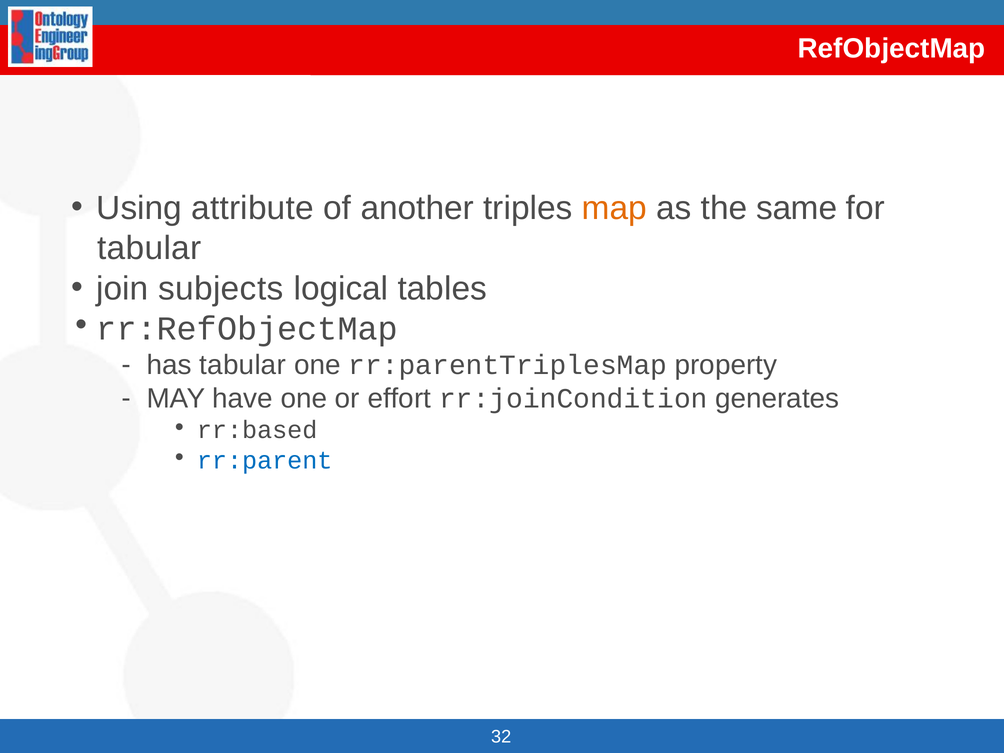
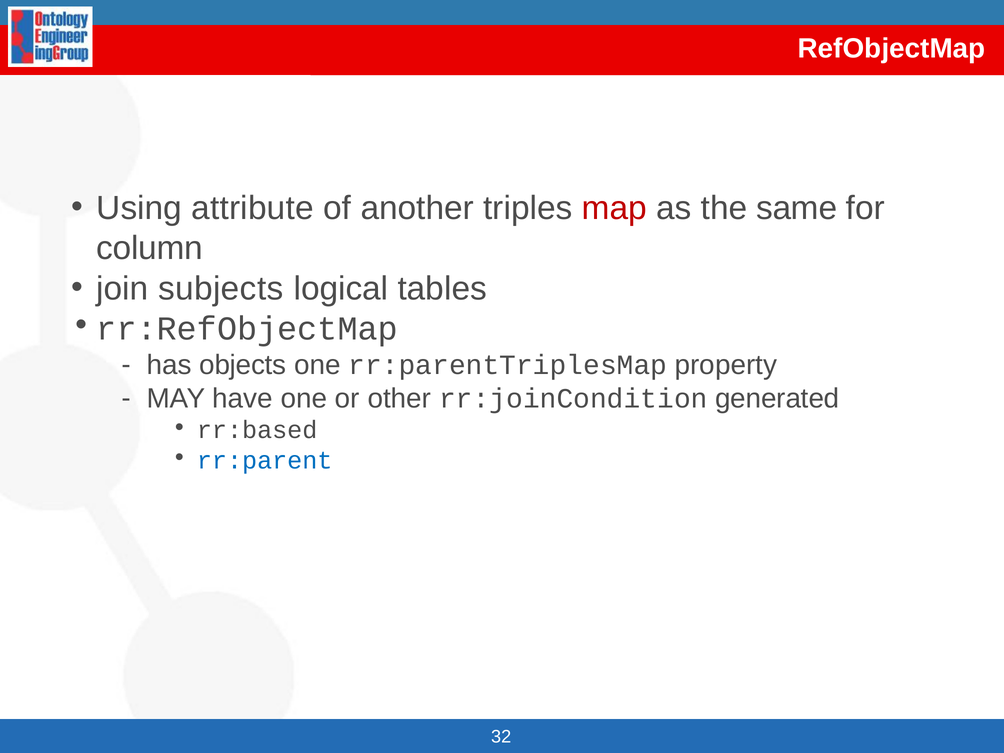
map colour: orange -> red
tabular at (149, 248): tabular -> column
has tabular: tabular -> objects
effort: effort -> other
generates: generates -> generated
